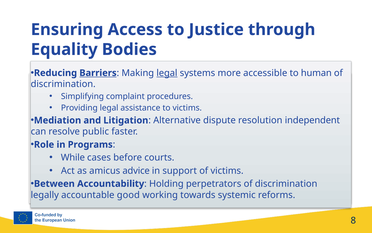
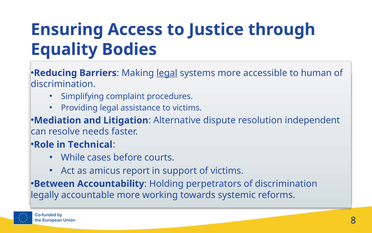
Barriers underline: present -> none
public: public -> needs
Programs: Programs -> Technical
advice: advice -> report
accountable good: good -> more
